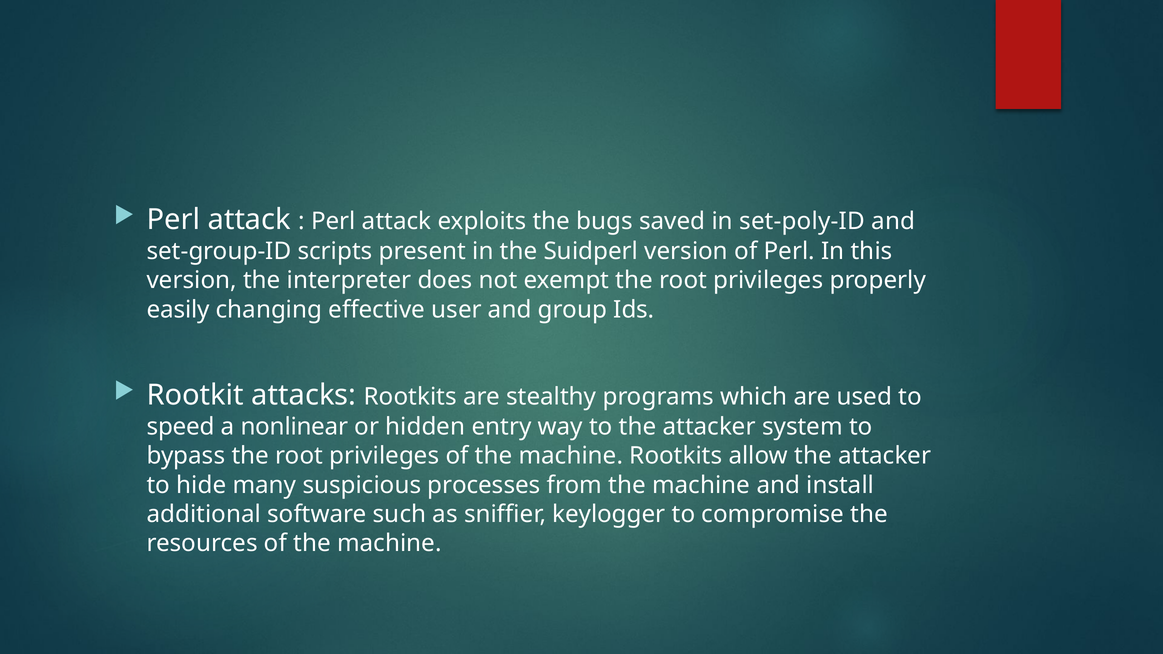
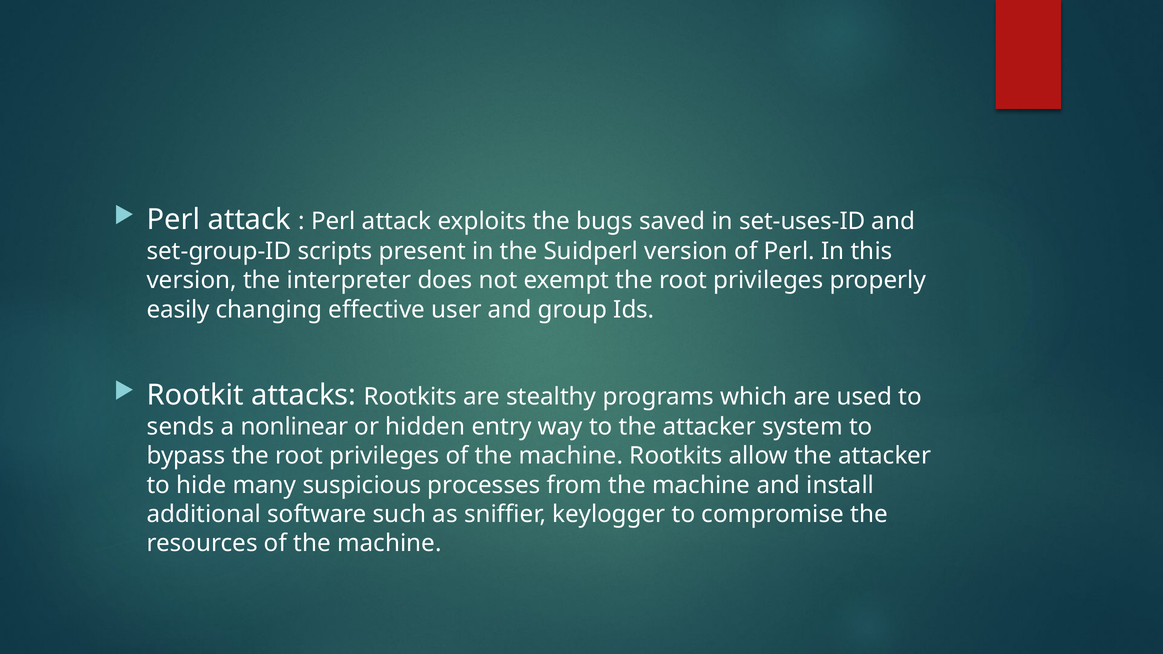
set-poly-ID: set-poly-ID -> set-uses-ID
speed: speed -> sends
